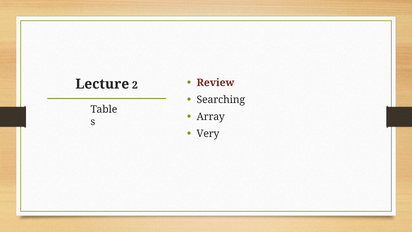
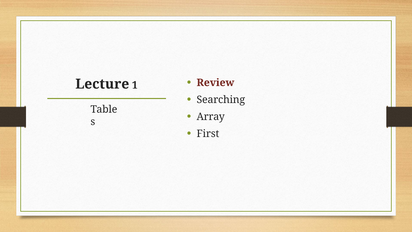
2: 2 -> 1
Very: Very -> First
